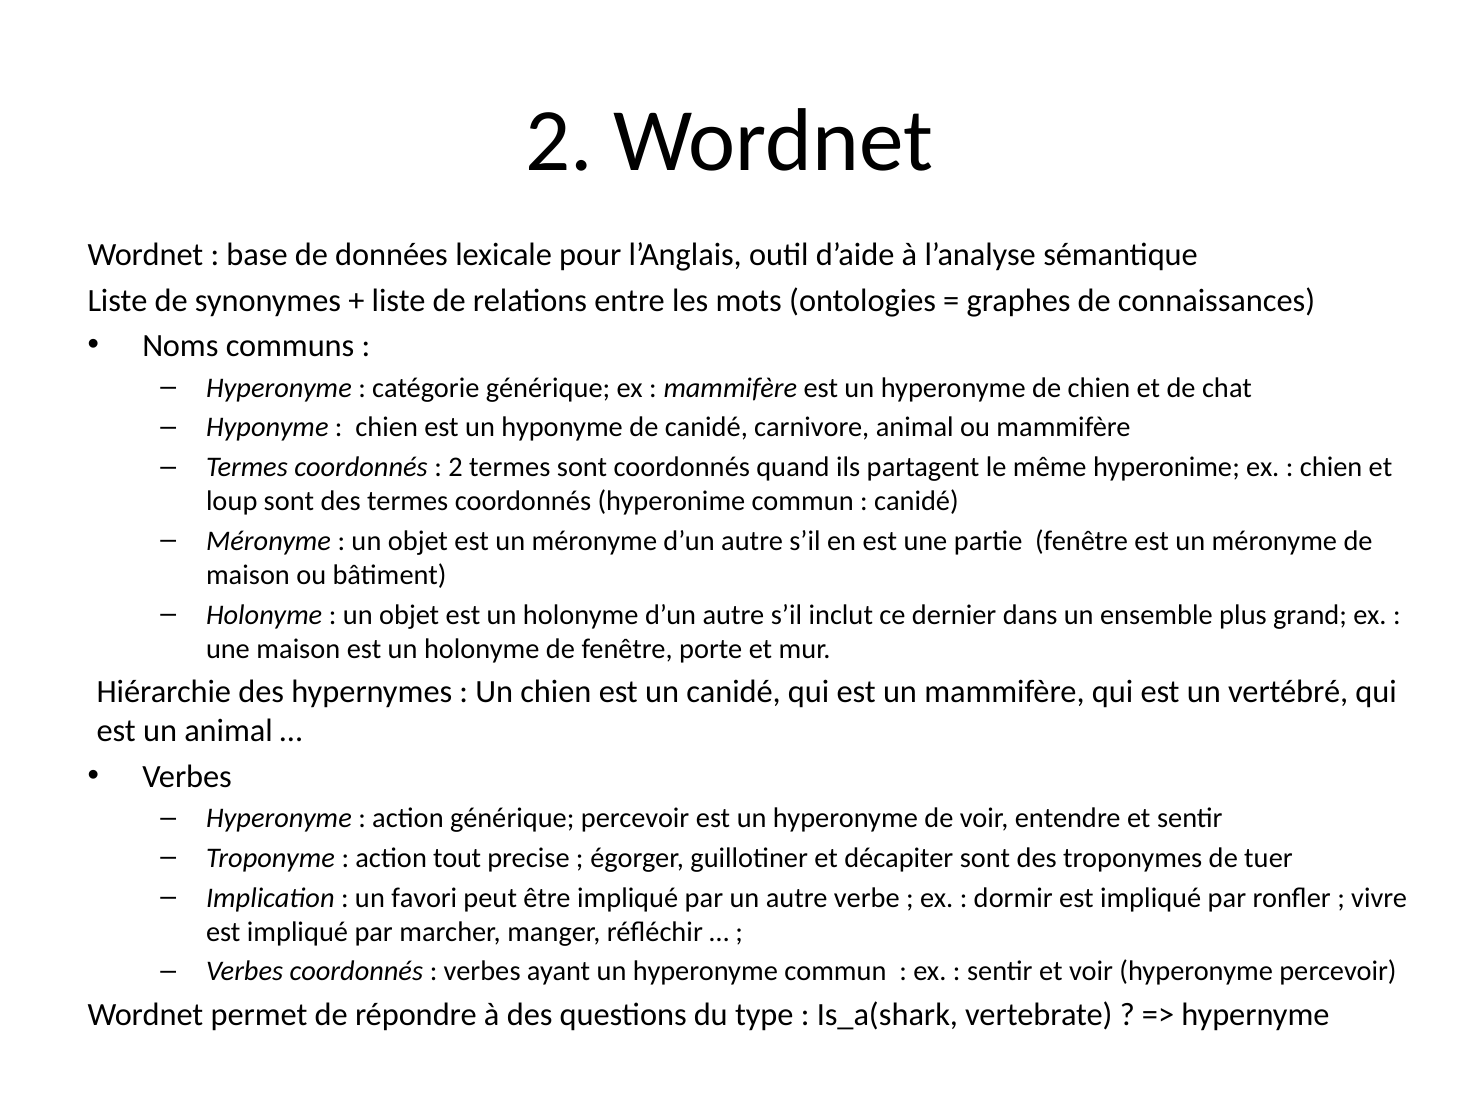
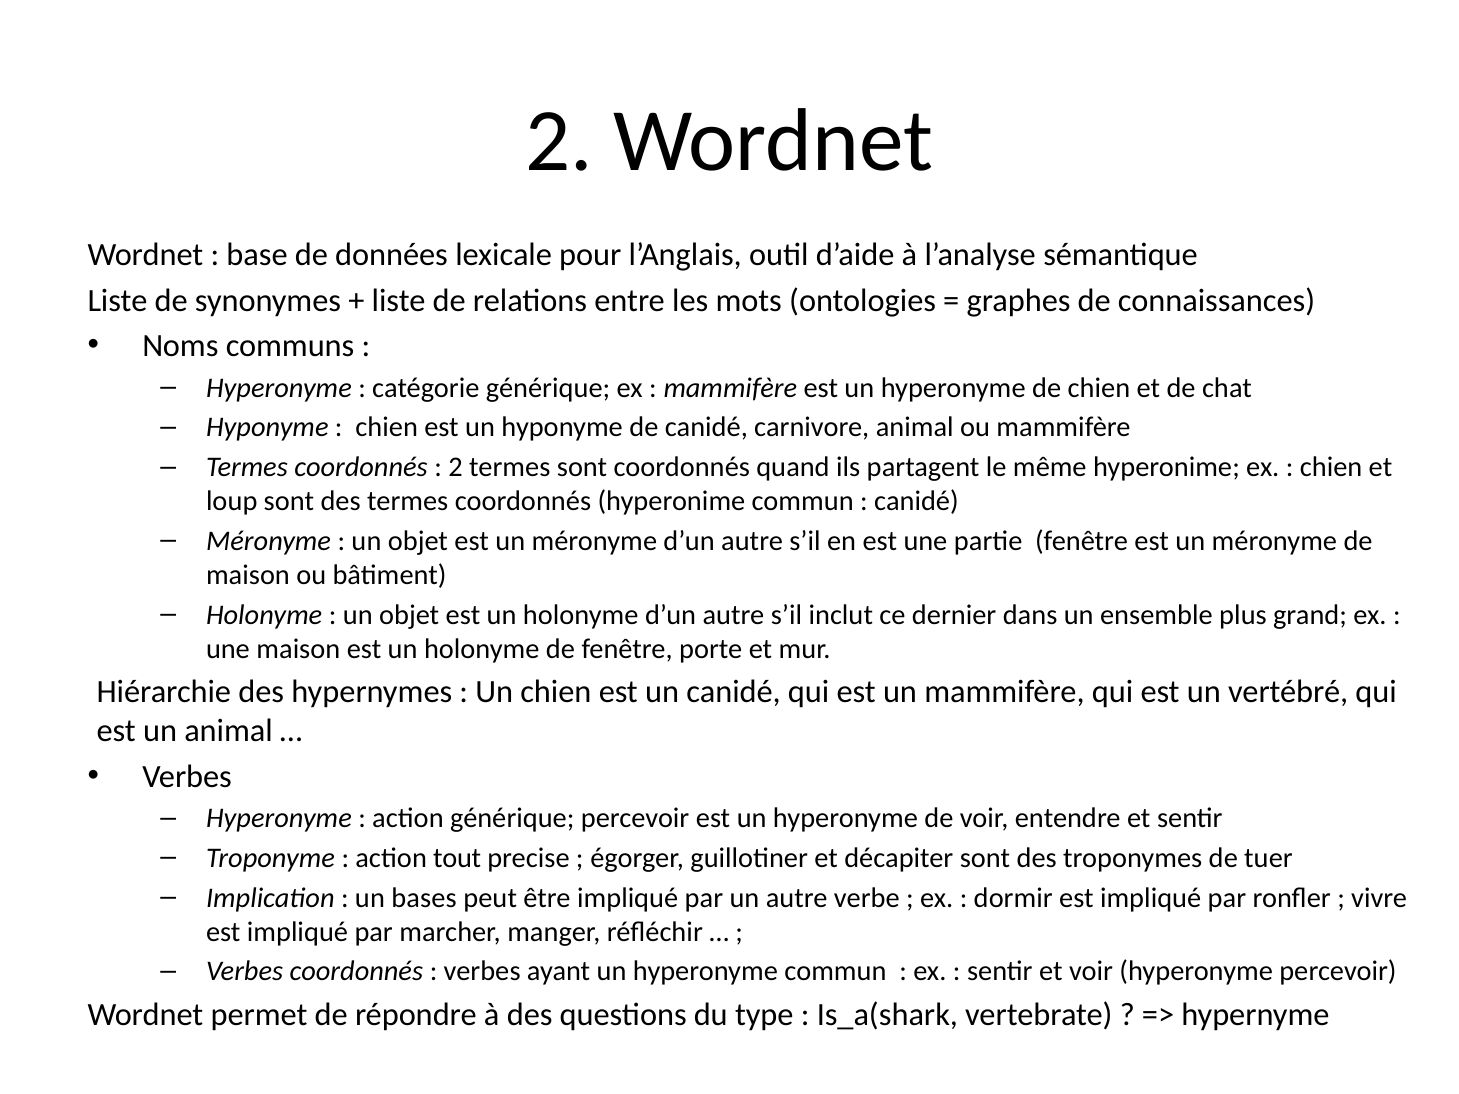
favori: favori -> bases
